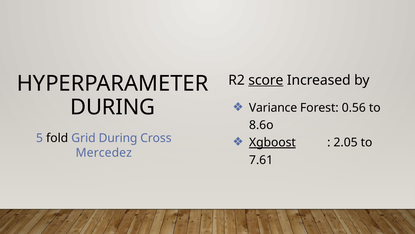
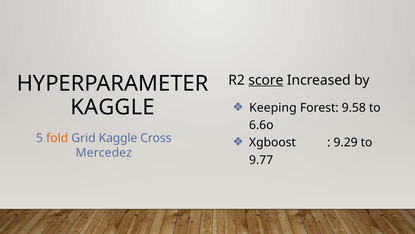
DURING at (113, 107): DURING -> KAGGLE
Variance: Variance -> Keeping
0.56: 0.56 -> 9.58
8.6o: 8.6o -> 6.6o
fold colour: black -> orange
Grid During: During -> Kaggle
Xgboost underline: present -> none
2.05: 2.05 -> 9.29
7.61: 7.61 -> 9.77
